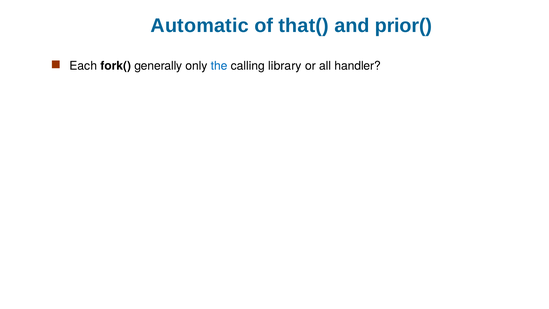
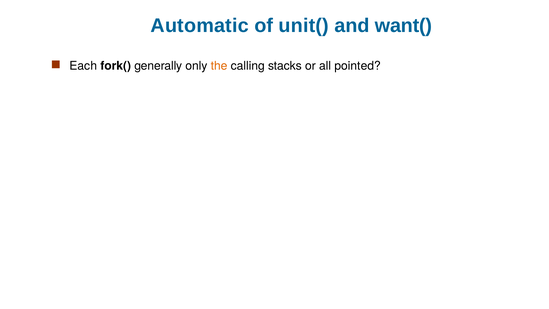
that(: that( -> unit(
prior(: prior( -> want(
the colour: blue -> orange
library: library -> stacks
handler: handler -> pointed
